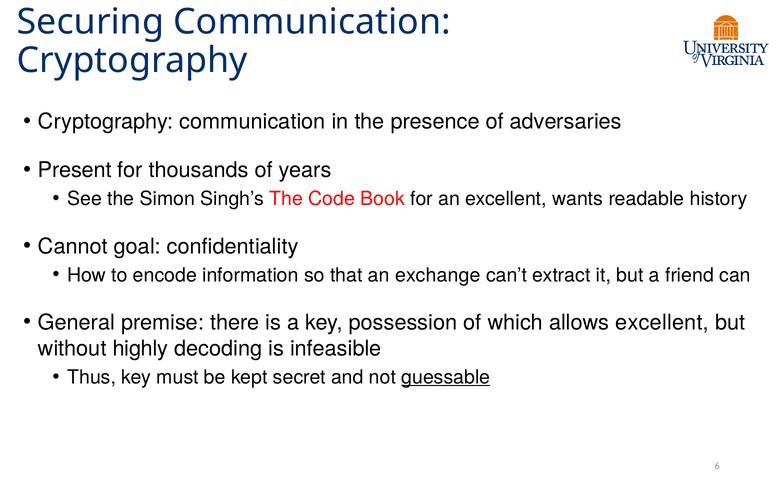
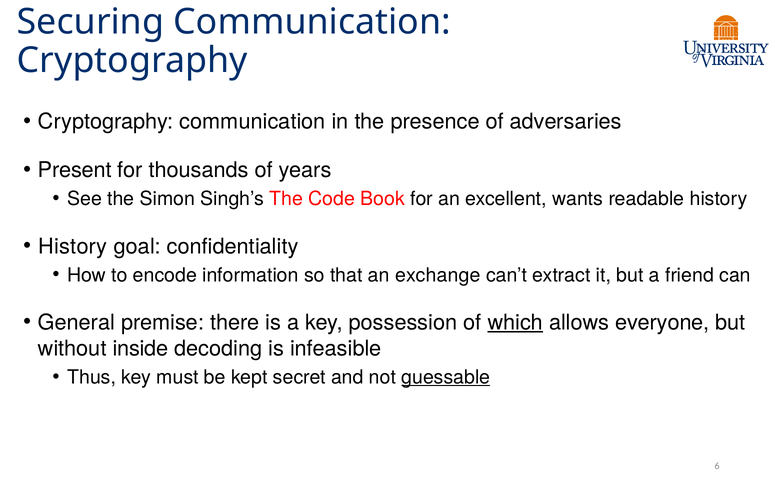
Cannot at (73, 247): Cannot -> History
which underline: none -> present
allows excellent: excellent -> everyone
highly: highly -> inside
